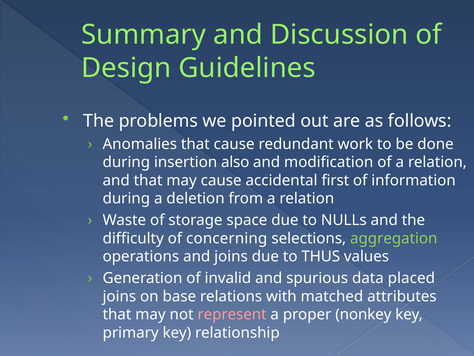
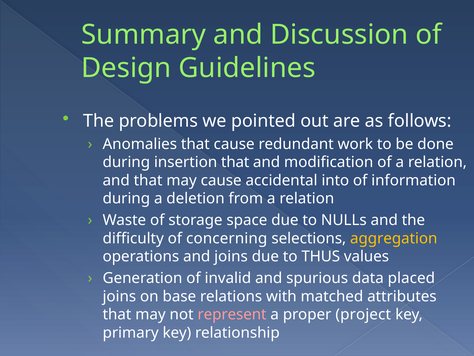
insertion also: also -> that
first: first -> into
aggregation colour: light green -> yellow
nonkey: nonkey -> project
